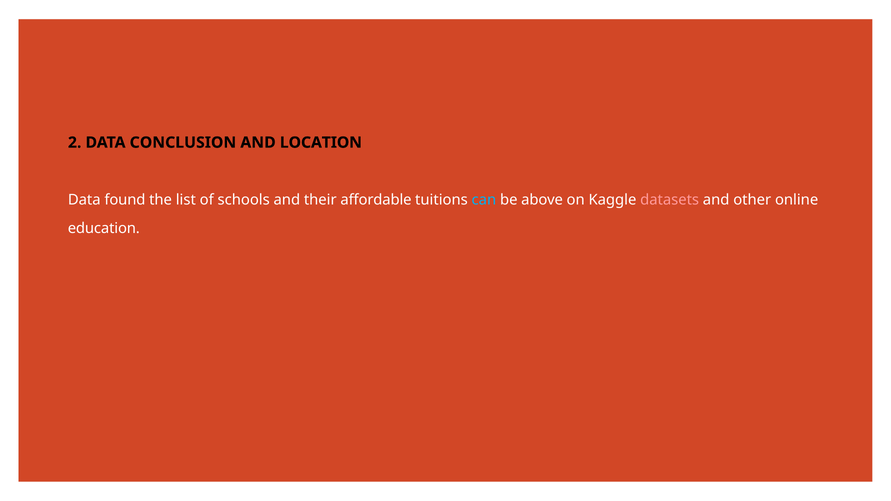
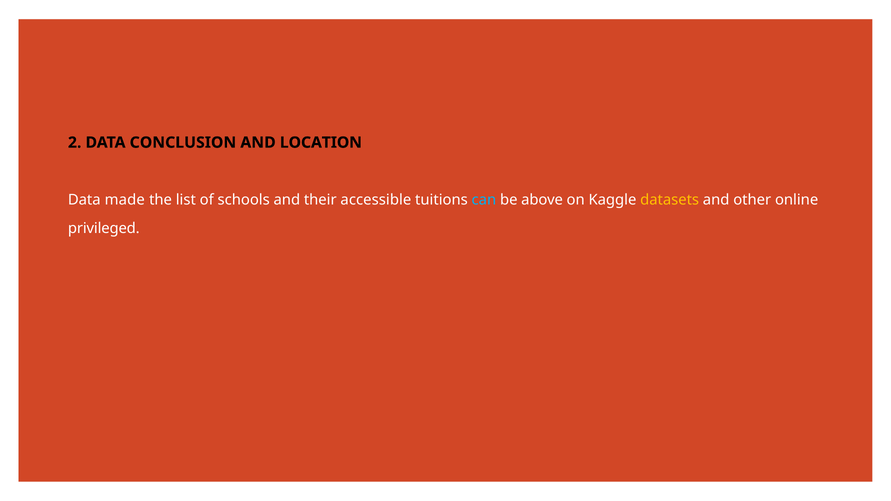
found: found -> made
affordable: affordable -> accessible
datasets colour: pink -> yellow
education: education -> privileged
